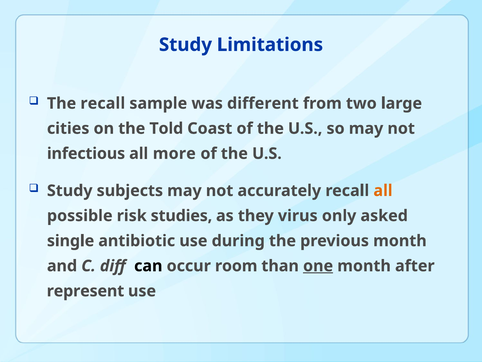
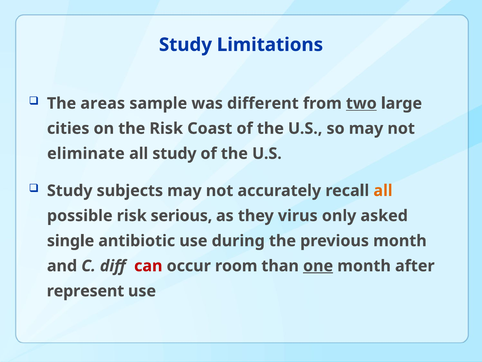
The recall: recall -> areas
two underline: none -> present
the Told: Told -> Risk
infectious: infectious -> eliminate
all more: more -> study
studies: studies -> serious
can colour: black -> red
